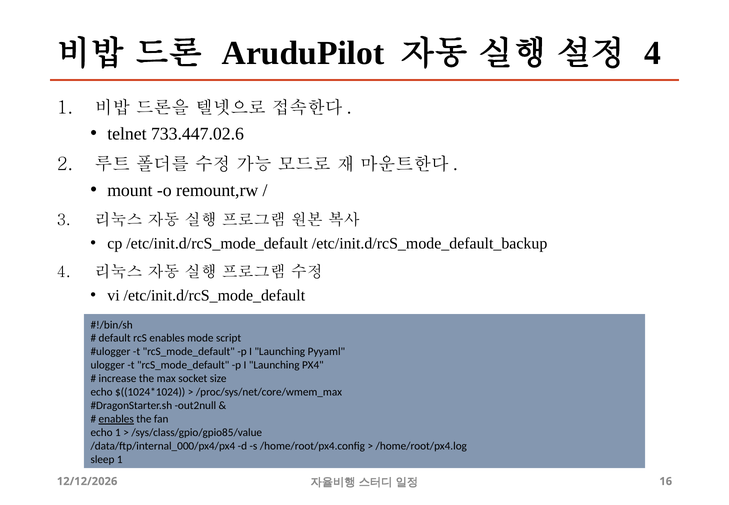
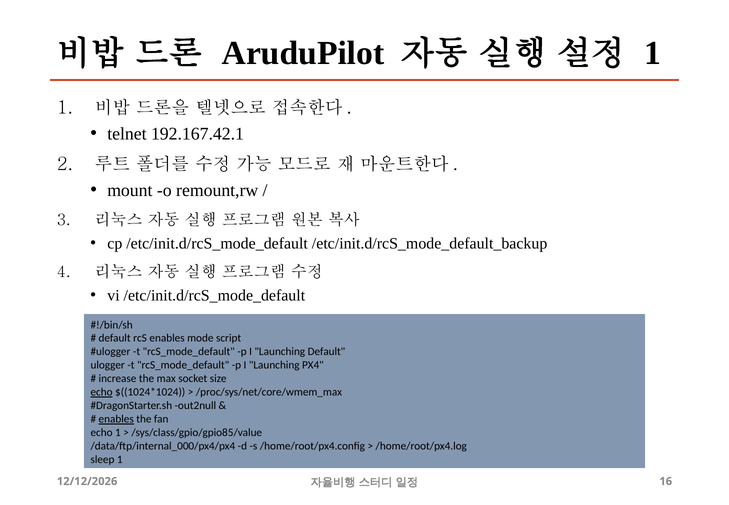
4 at (653, 53): 4 -> 1
733.447.02.6: 733.447.02.6 -> 192.167.42.1
Launching Pyyaml: Pyyaml -> Default
echo at (102, 392) underline: none -> present
